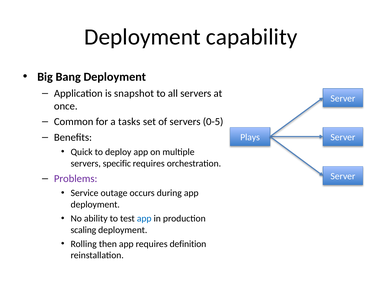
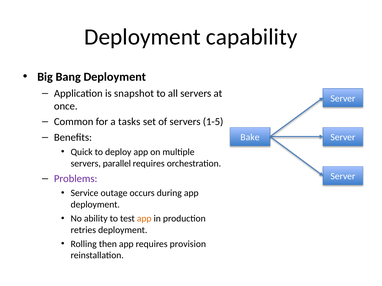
0-5: 0-5 -> 1-5
Plays: Plays -> Bake
specific: specific -> parallel
app at (144, 219) colour: blue -> orange
scaling: scaling -> retries
definition: definition -> provision
